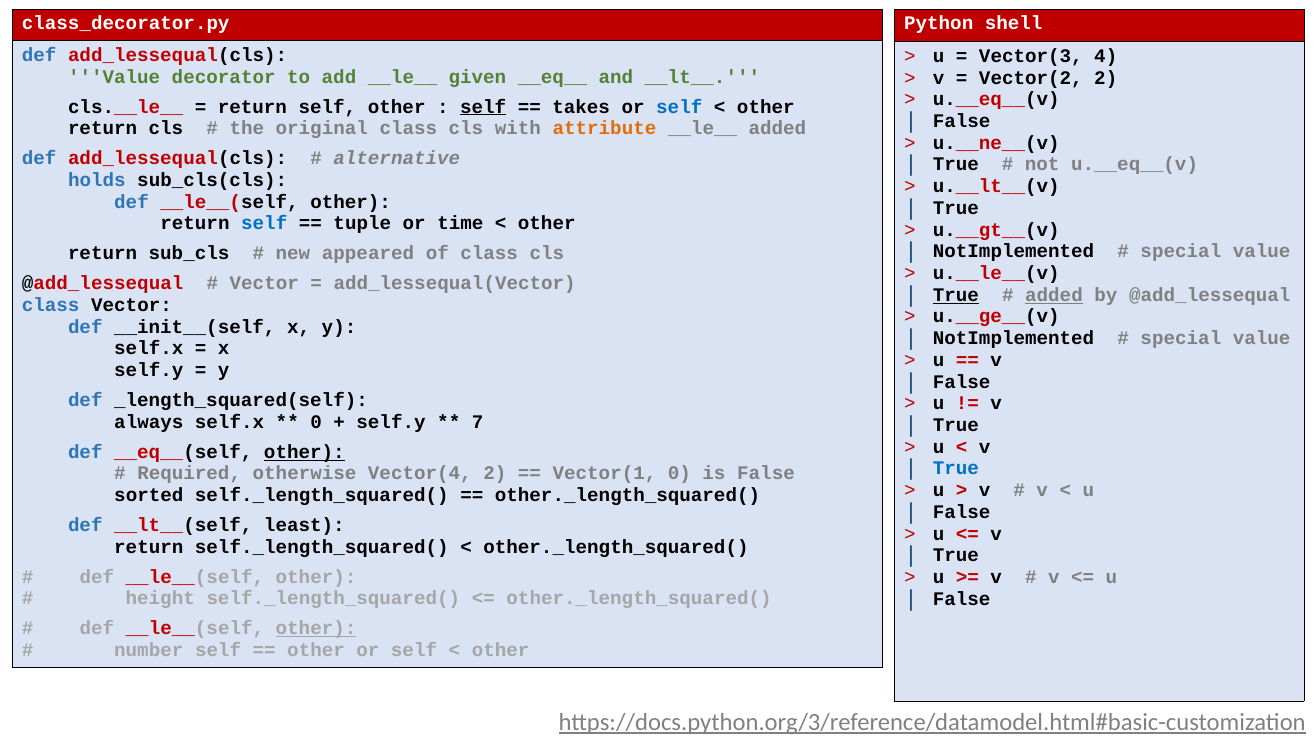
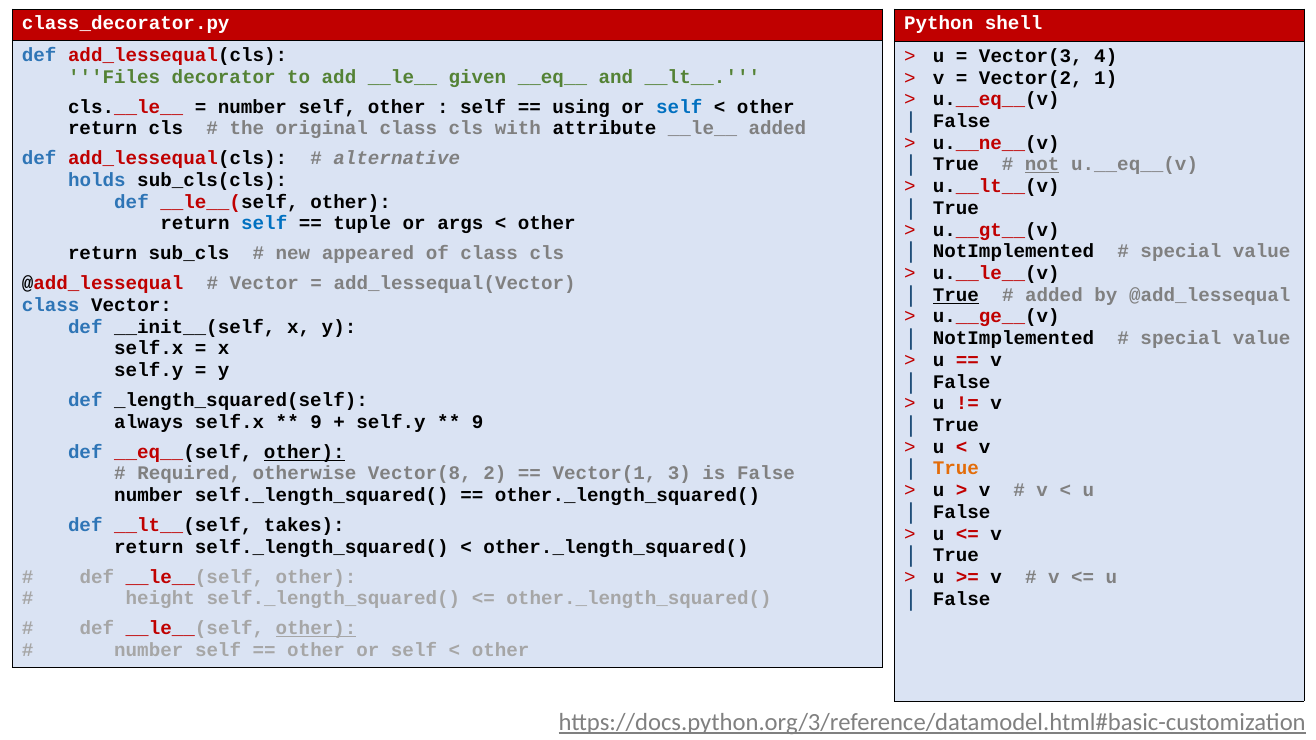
Value at (114, 77): Value -> Files
Vector(2 2: 2 -> 1
return at (252, 107): return -> number
self at (483, 107) underline: present -> none
takes: takes -> using
attribute colour: orange -> black
not underline: none -> present
time: time -> args
added at (1054, 295) underline: present -> none
0 at (316, 422): 0 -> 9
7 at (478, 422): 7 -> 9
True at (956, 469) colour: blue -> orange
Vector(4: Vector(4 -> Vector(8
Vector(1 0: 0 -> 3
sorted at (149, 495): sorted -> number
least: least -> takes
